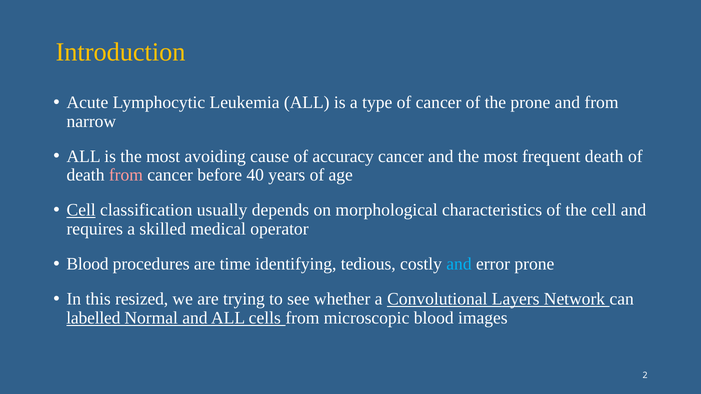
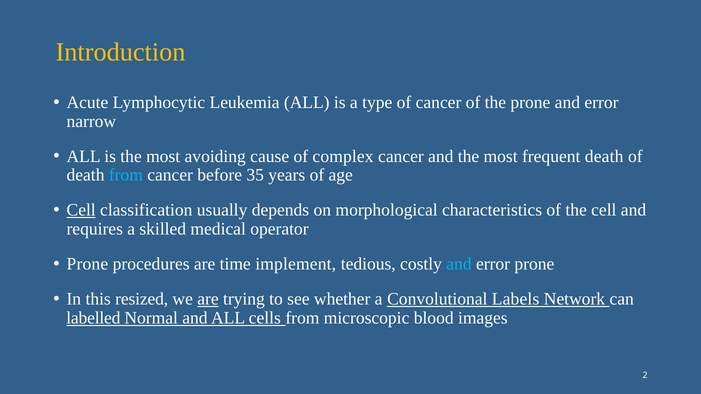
from at (601, 103): from -> error
accuracy: accuracy -> complex
from at (126, 175) colour: pink -> light blue
40: 40 -> 35
Blood at (88, 264): Blood -> Prone
identifying: identifying -> implement
are at (208, 299) underline: none -> present
Layers: Layers -> Labels
